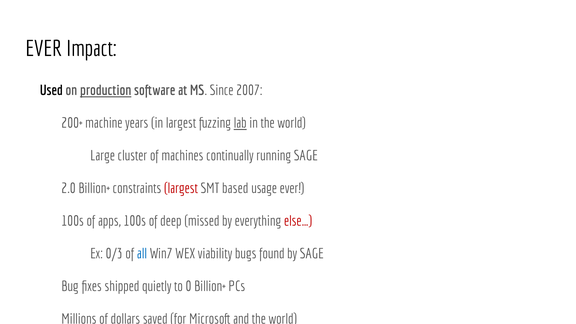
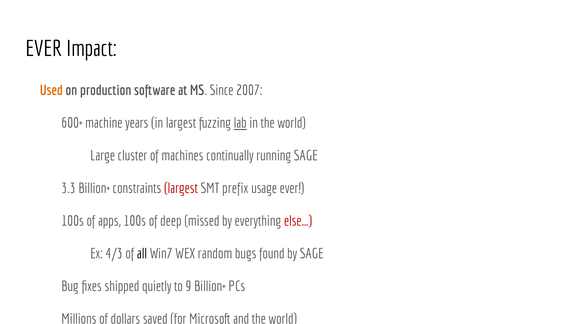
Used at (51, 91) colour: black -> orange
production underline: present -> none
200+: 200+ -> 600+
2.0: 2.0 -> 3.3
based: based -> prefix
0/3: 0/3 -> 4/3
all colour: blue -> black
viability: viability -> random
0: 0 -> 9
